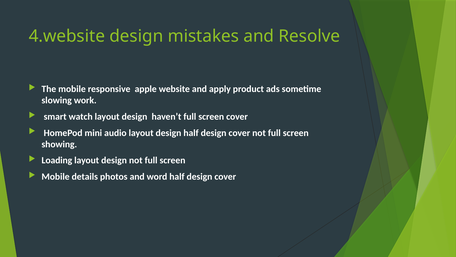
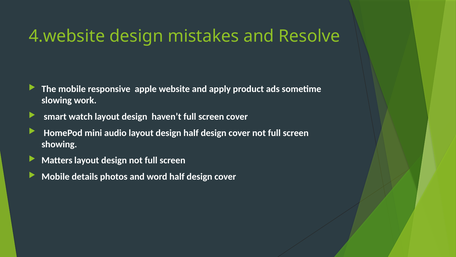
Loading: Loading -> Matters
